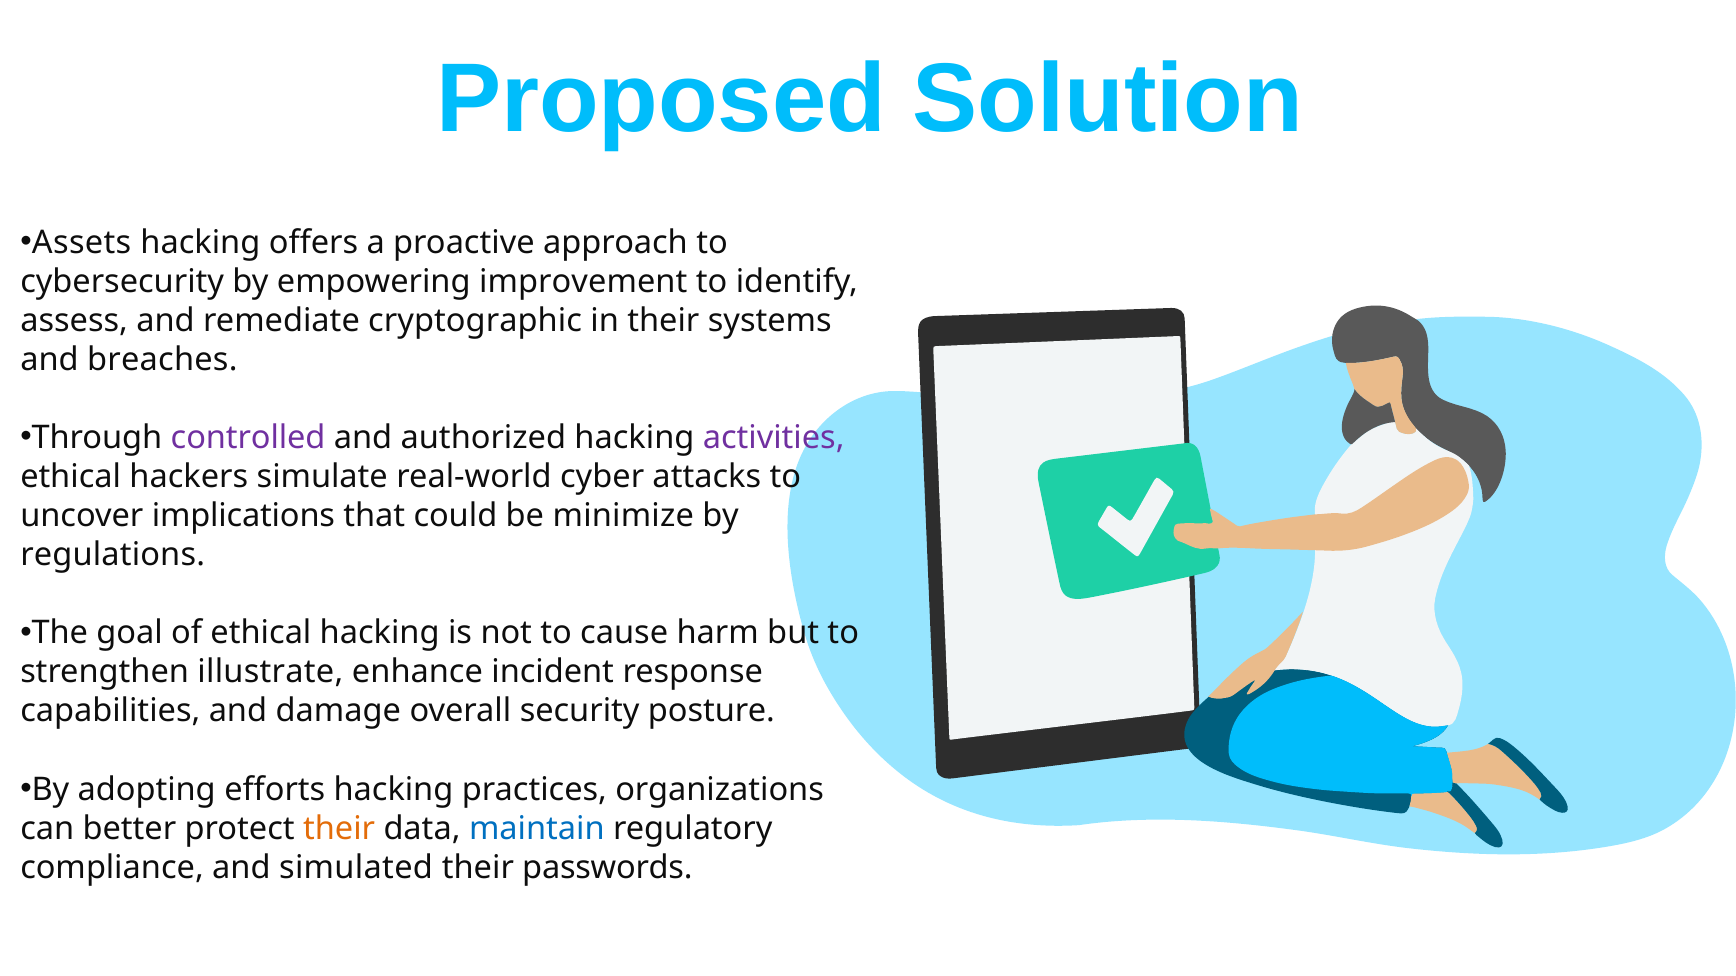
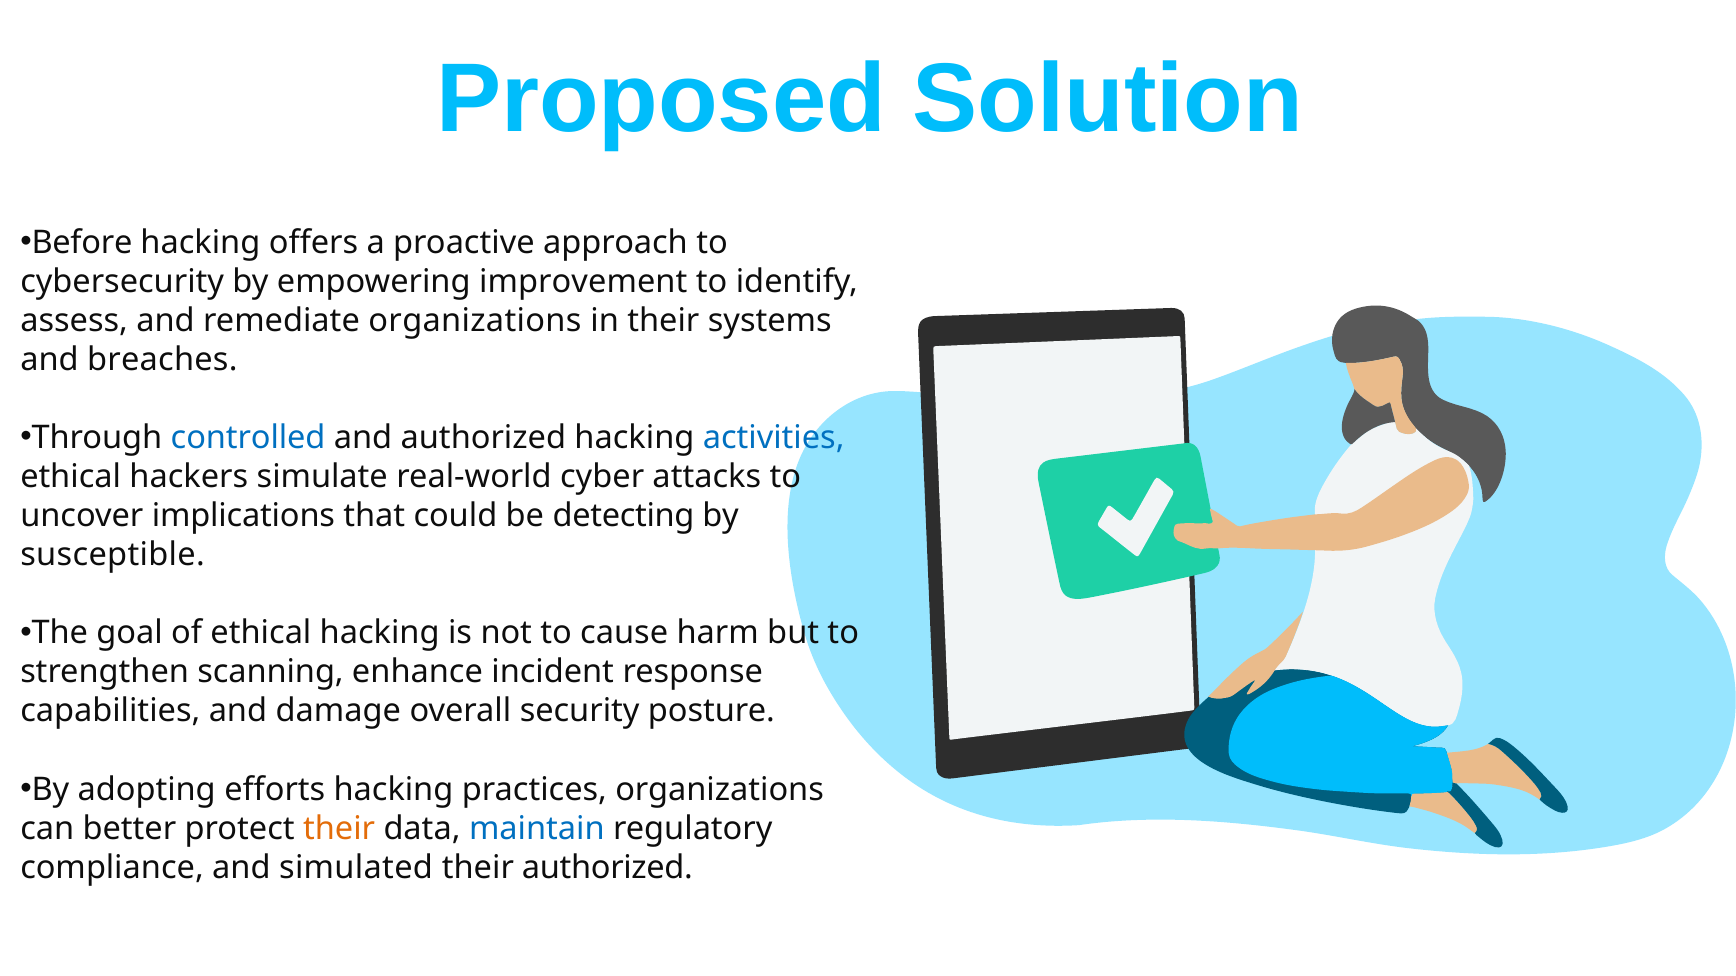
Assets: Assets -> Before
remediate cryptographic: cryptographic -> organizations
controlled colour: purple -> blue
activities colour: purple -> blue
minimize: minimize -> detecting
regulations: regulations -> susceptible
illustrate: illustrate -> scanning
their passwords: passwords -> authorized
